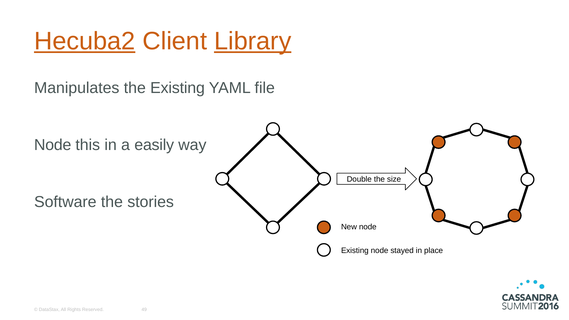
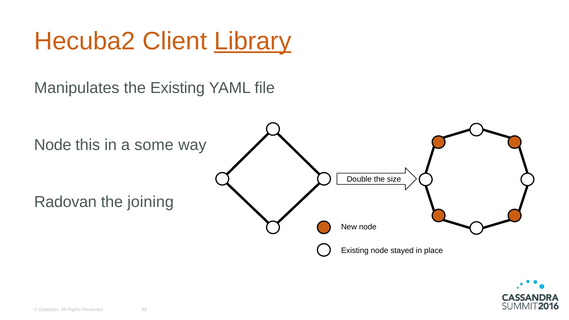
Hecuba2 underline: present -> none
easily: easily -> some
Software: Software -> Radovan
stories: stories -> joining
